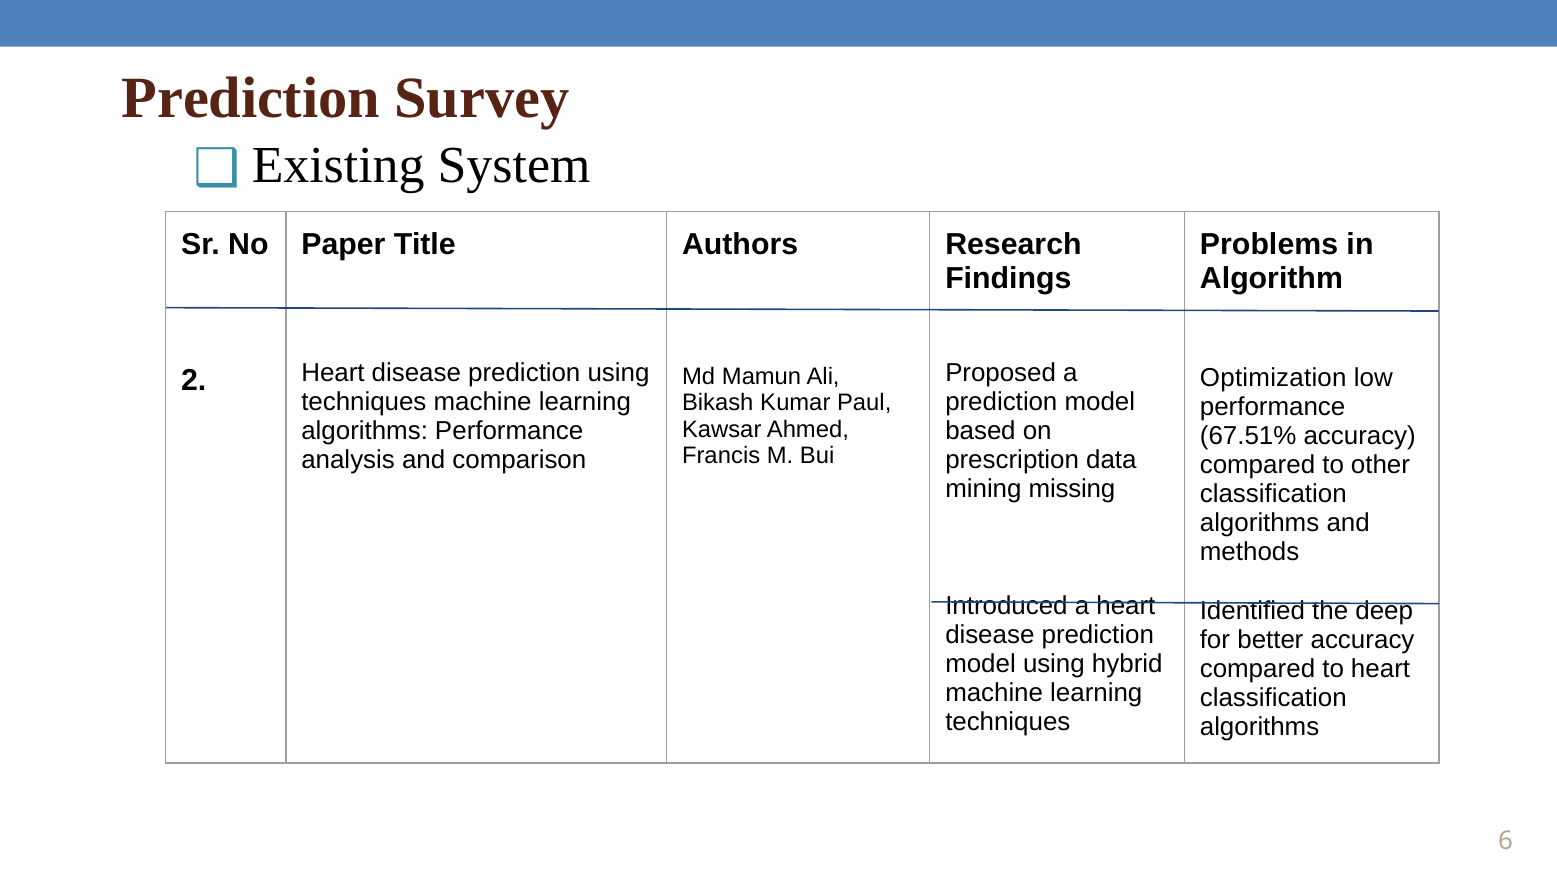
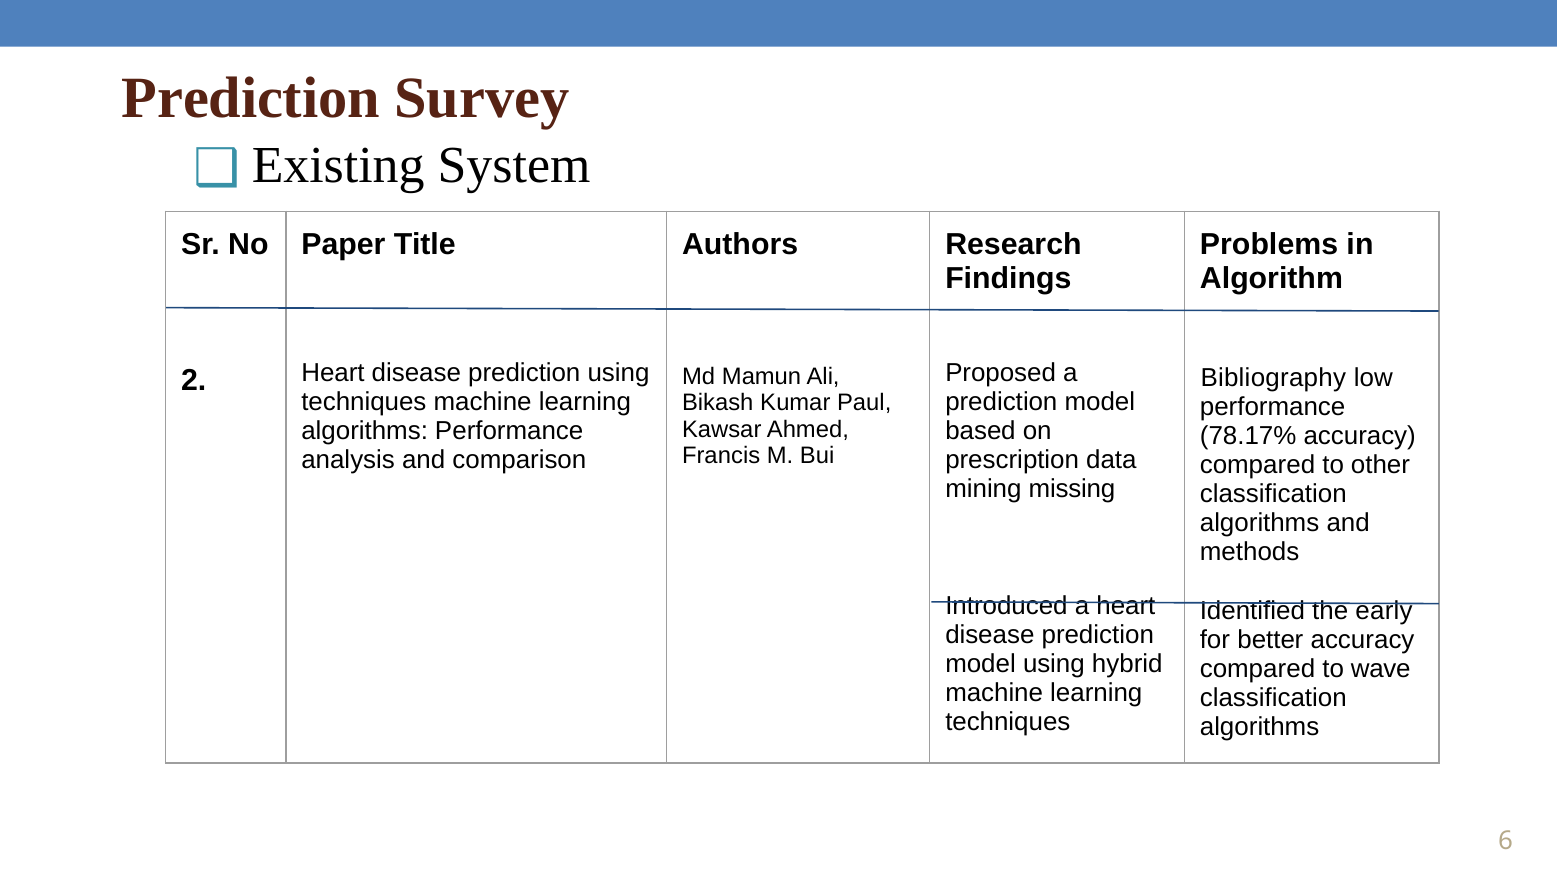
Optimization: Optimization -> Bibliography
67.51%: 67.51% -> 78.17%
deep: deep -> early
to heart: heart -> wave
